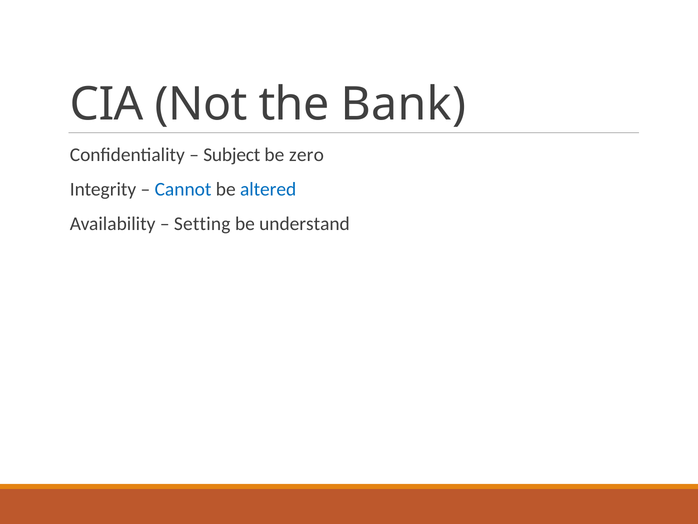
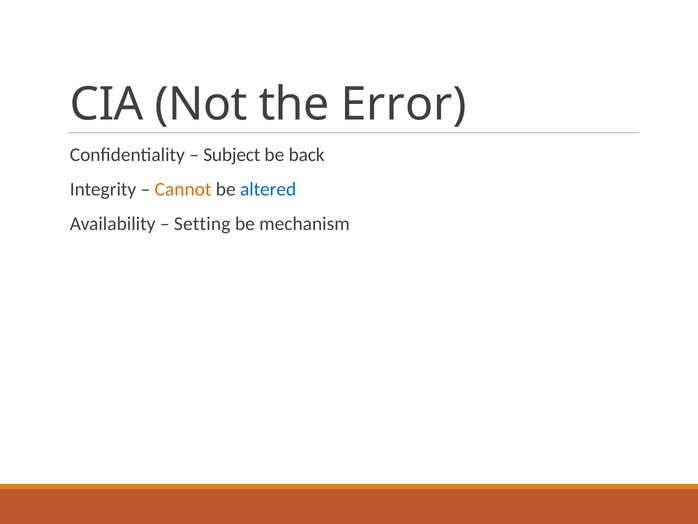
Bank: Bank -> Error
zero: zero -> back
Cannot colour: blue -> orange
understand: understand -> mechanism
